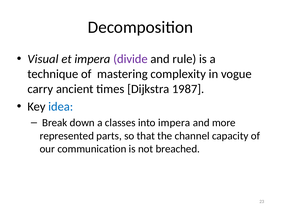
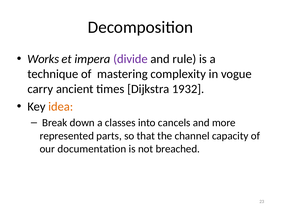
Visual: Visual -> Works
1987: 1987 -> 1932
idea colour: blue -> orange
into impera: impera -> cancels
communication: communication -> documentation
